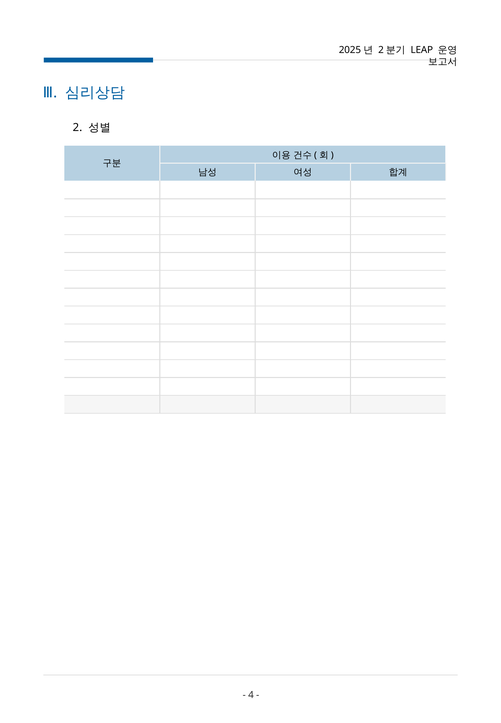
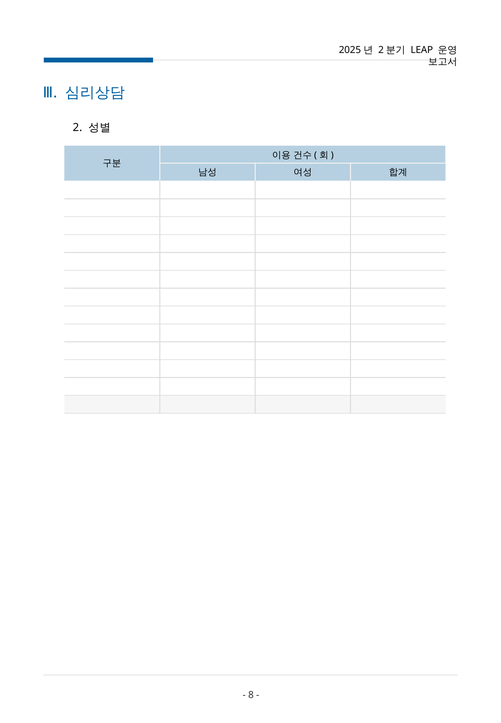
4: 4 -> 8
